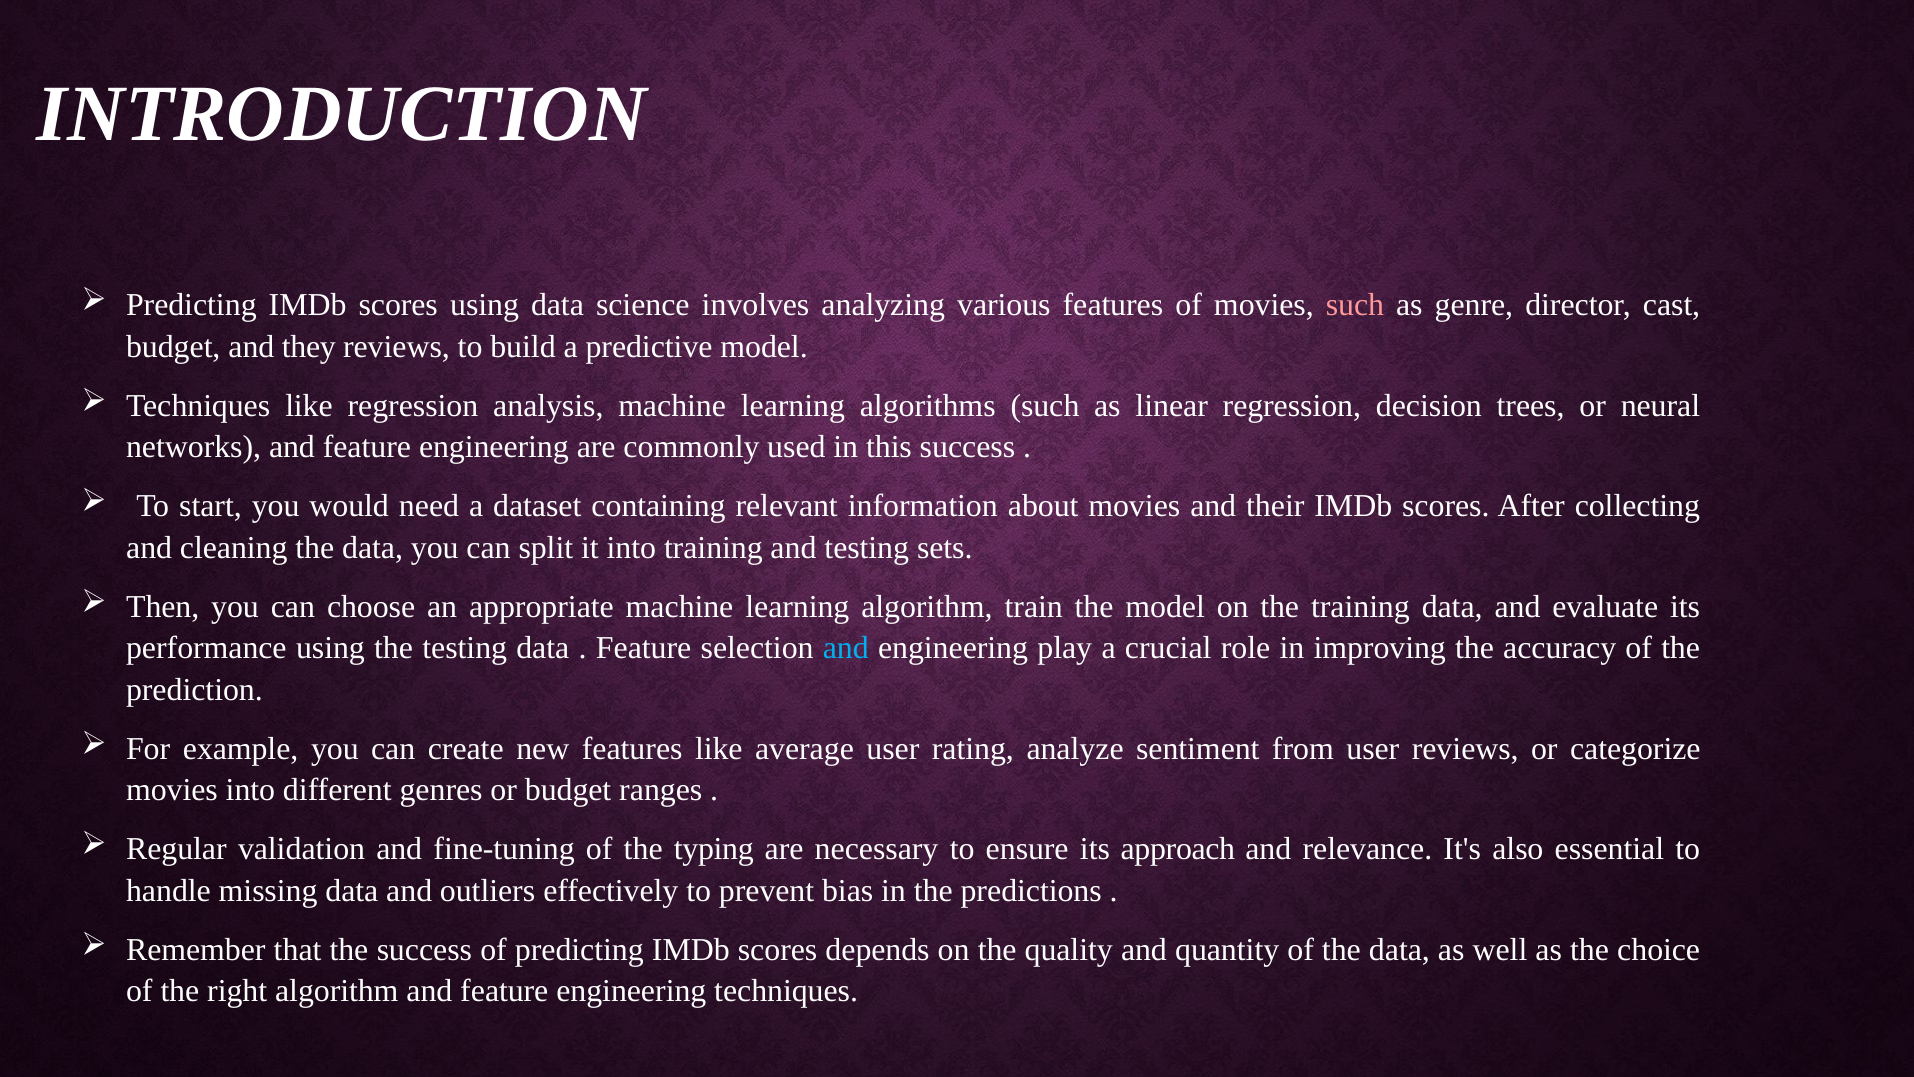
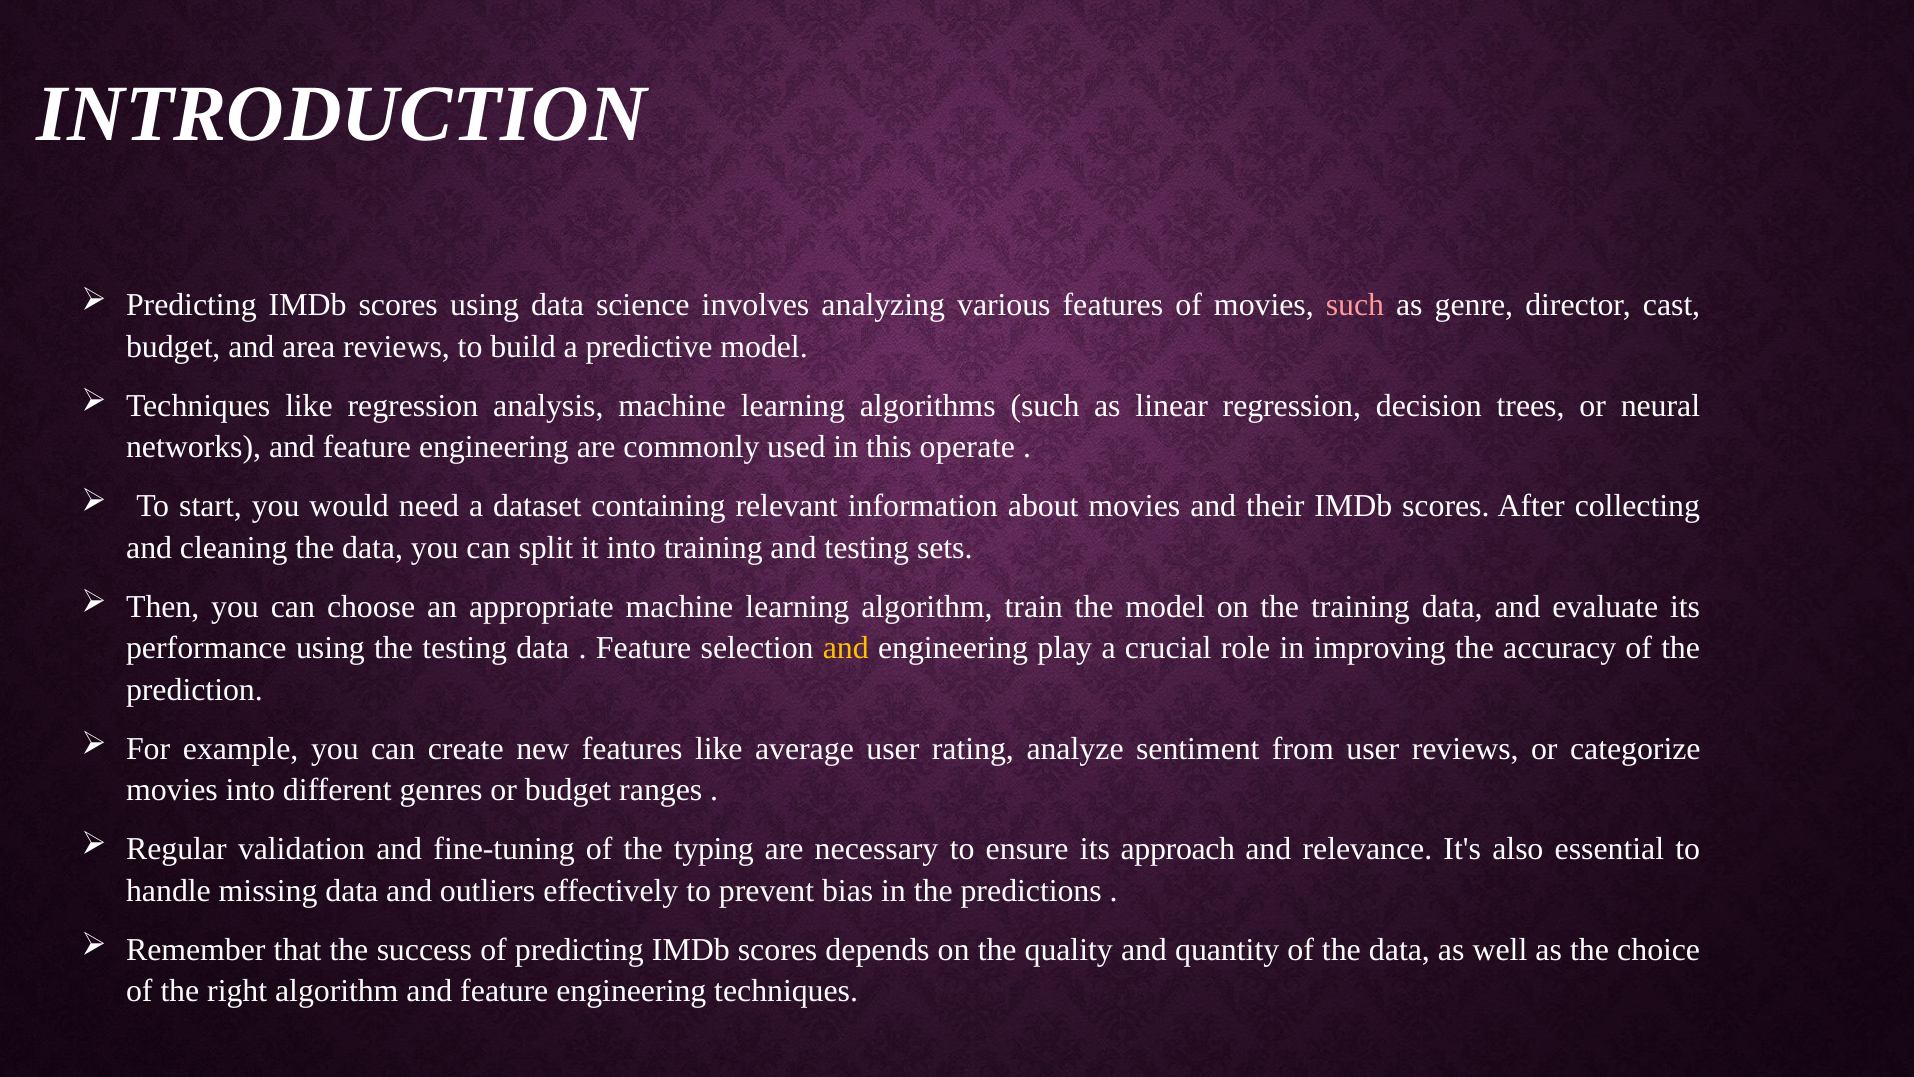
they: they -> area
this success: success -> operate
and at (846, 648) colour: light blue -> yellow
